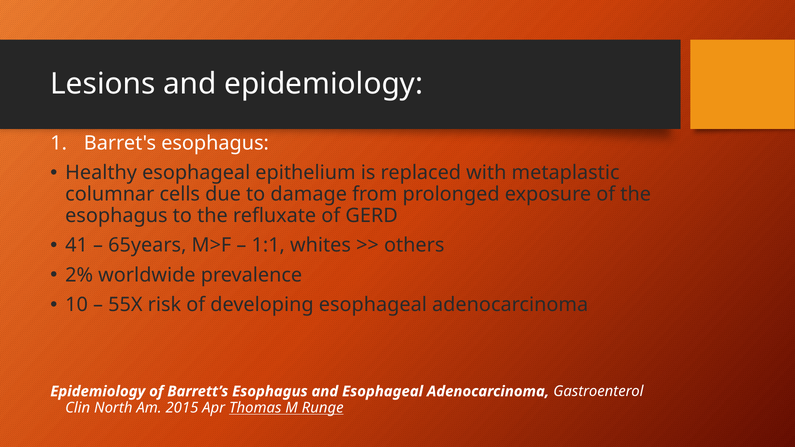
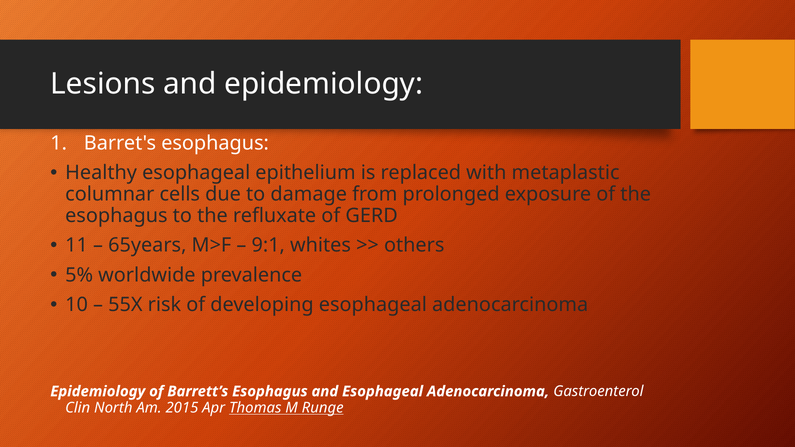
41: 41 -> 11
1:1: 1:1 -> 9:1
2%: 2% -> 5%
